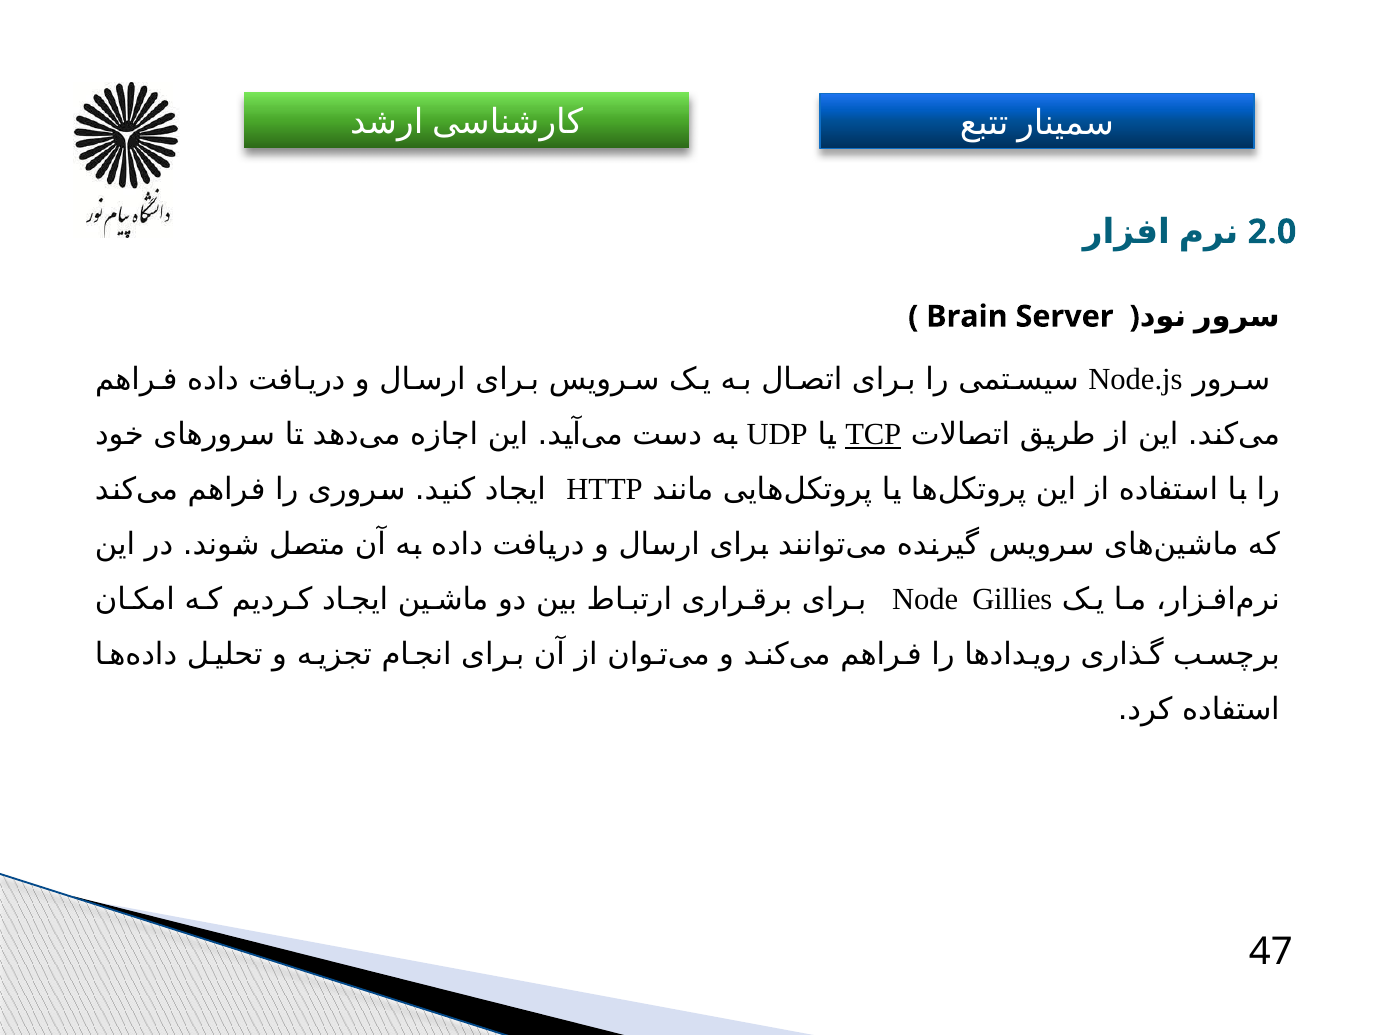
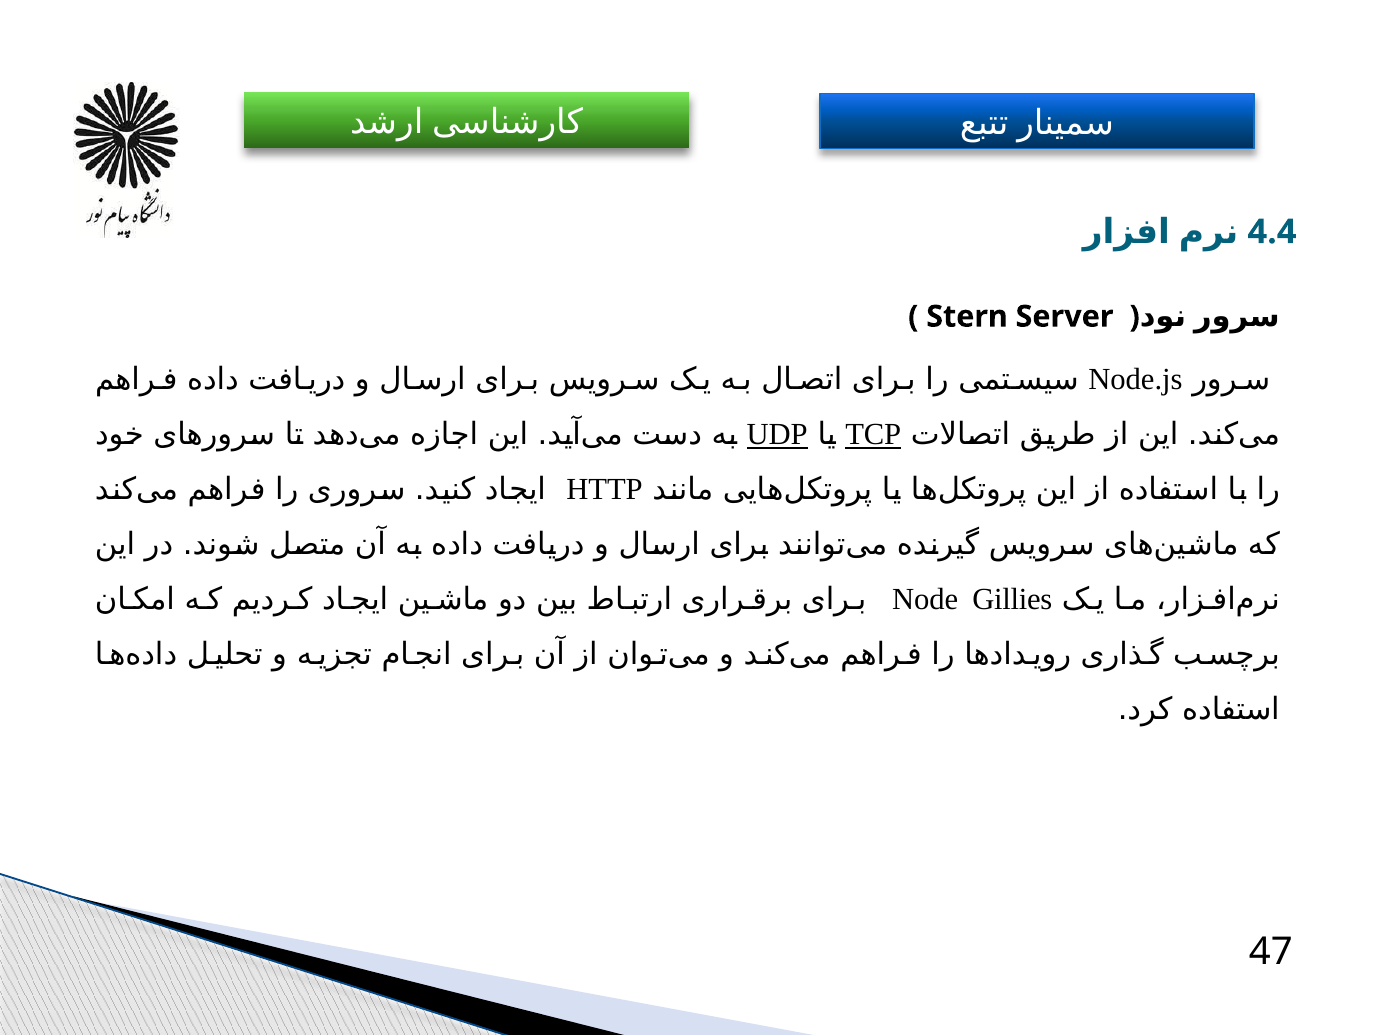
2.0: 2.0 -> 4.4
Brain: Brain -> Stern
UDP underline: none -> present
